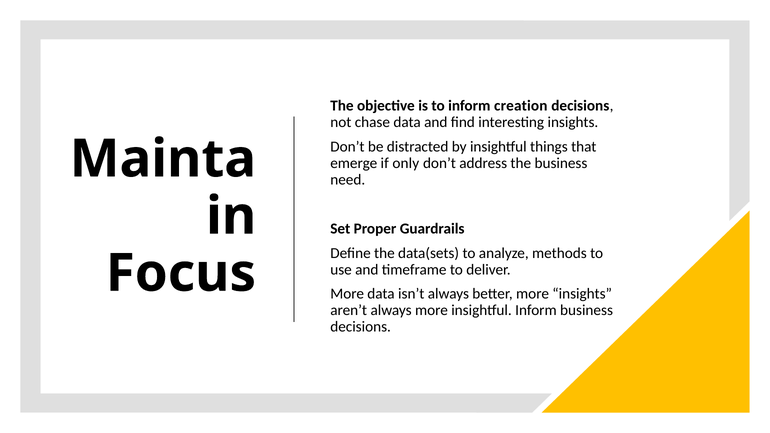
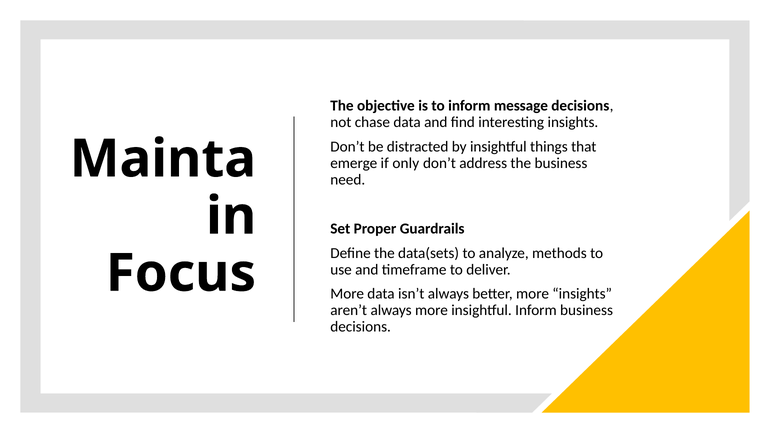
creation: creation -> message
